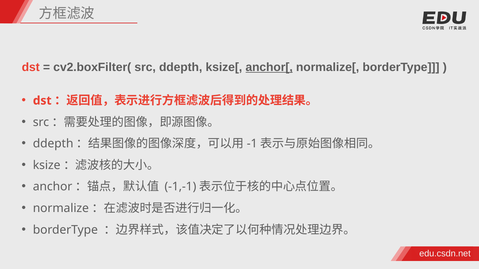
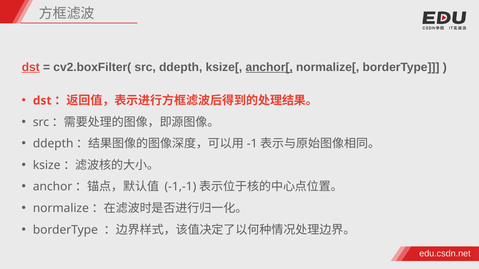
dst at (31, 67) underline: none -> present
